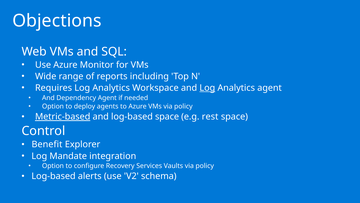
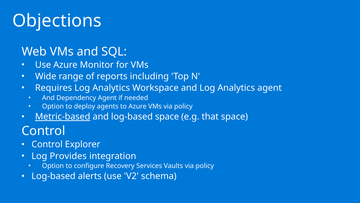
Log at (207, 88) underline: present -> none
rest: rest -> that
Benefit at (47, 144): Benefit -> Control
Mandate: Mandate -> Provides
